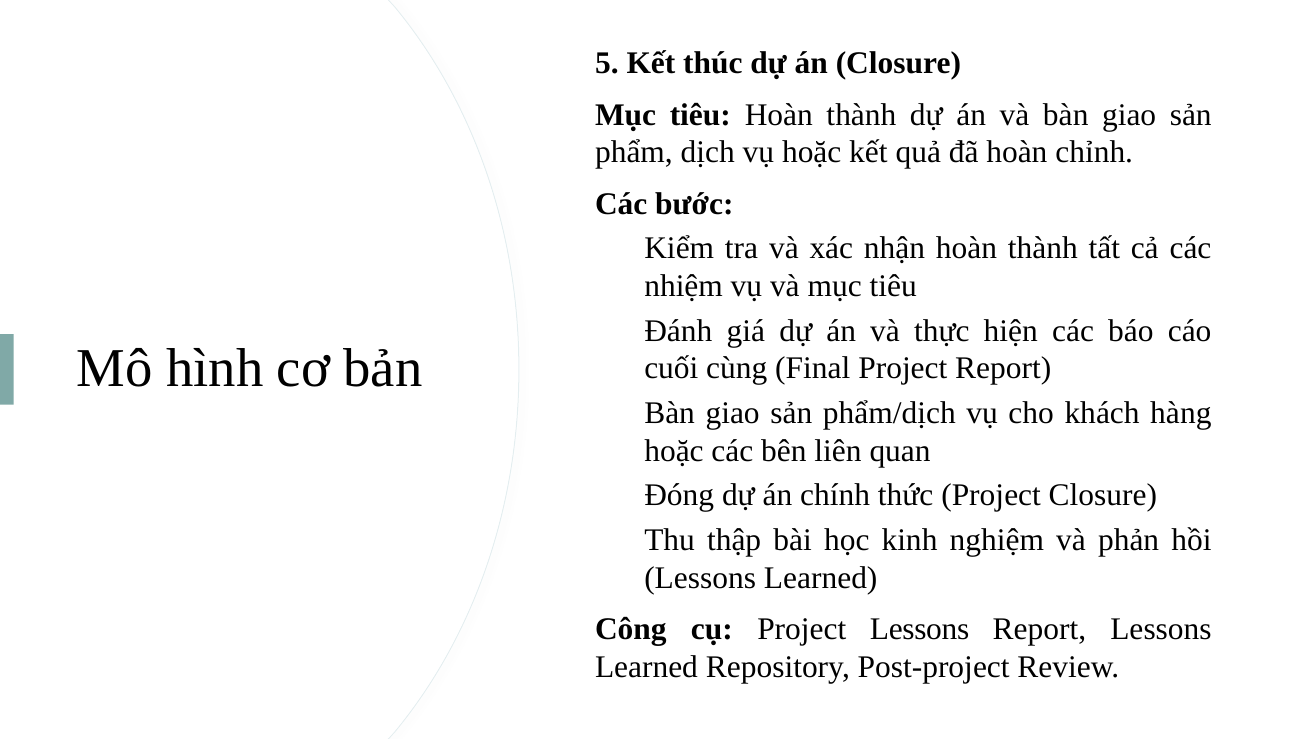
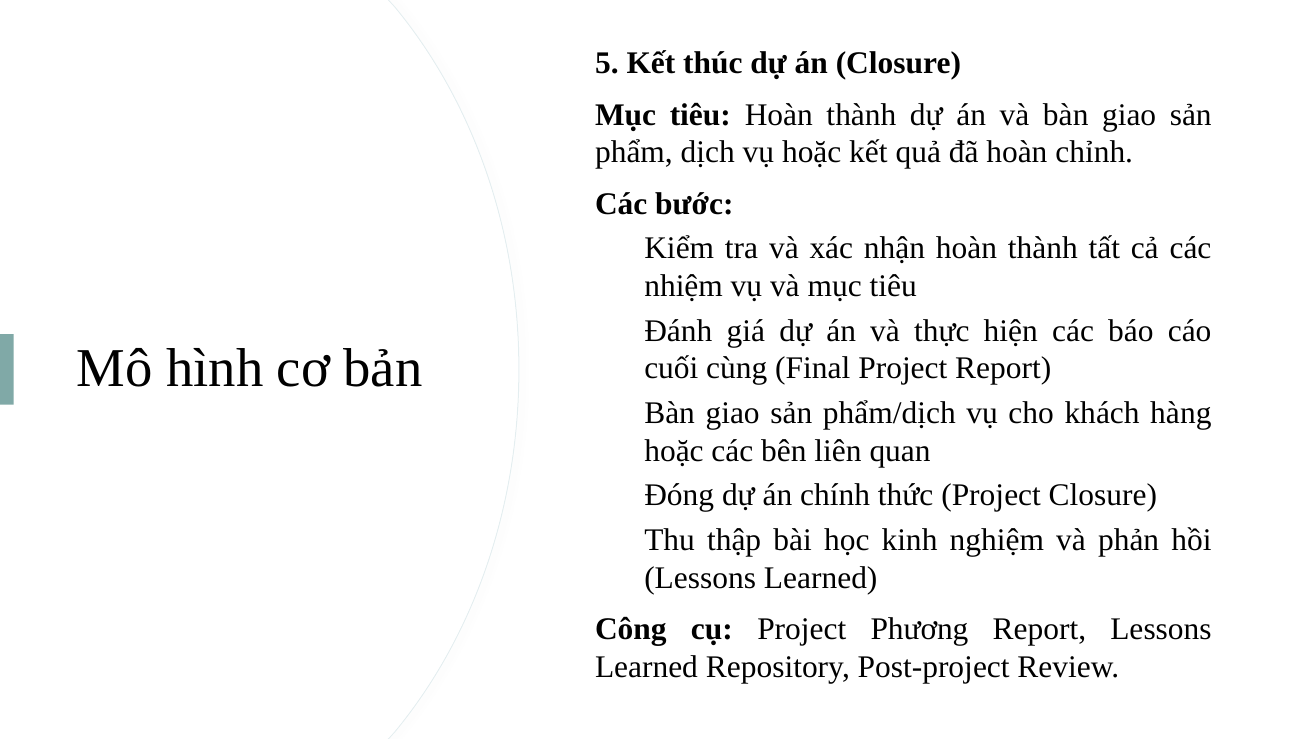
Project Lessons: Lessons -> Phương
